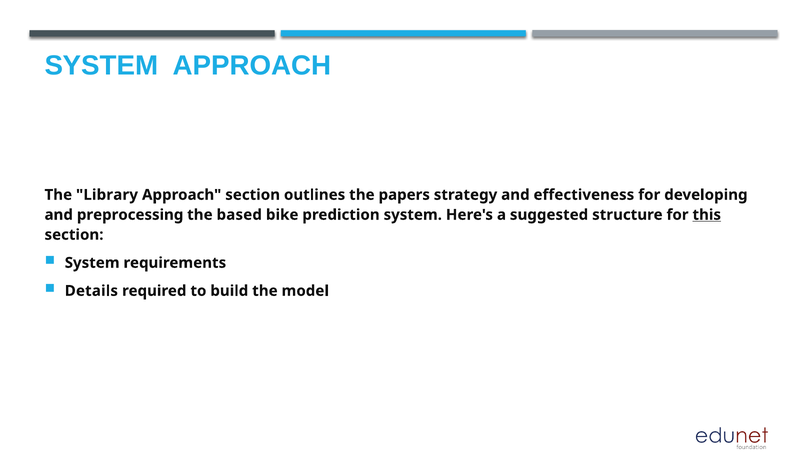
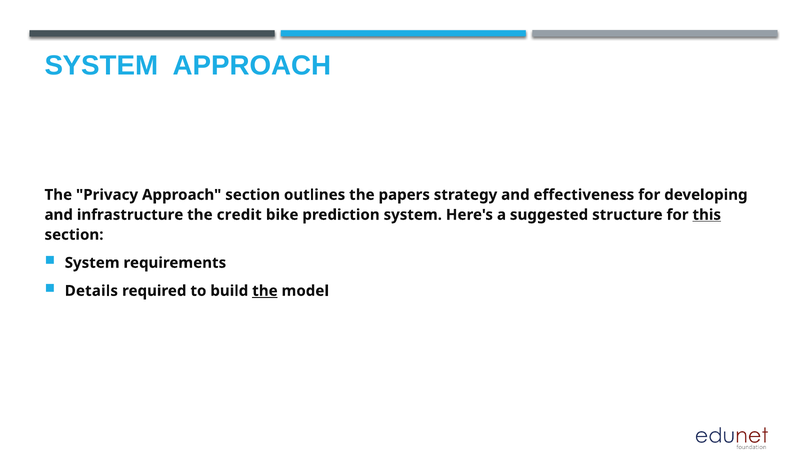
Library: Library -> Privacy
preprocessing: preprocessing -> infrastructure
based: based -> credit
the at (265, 291) underline: none -> present
